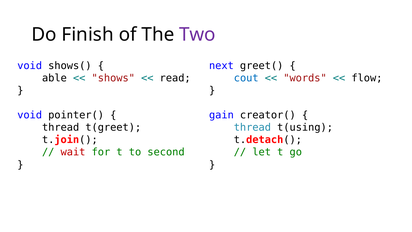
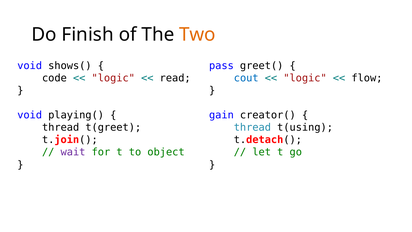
Two colour: purple -> orange
next: next -> pass
able: able -> code
shows at (113, 78): shows -> logic
words at (305, 78): words -> logic
pointer(: pointer( -> playing(
wait colour: red -> purple
second: second -> object
